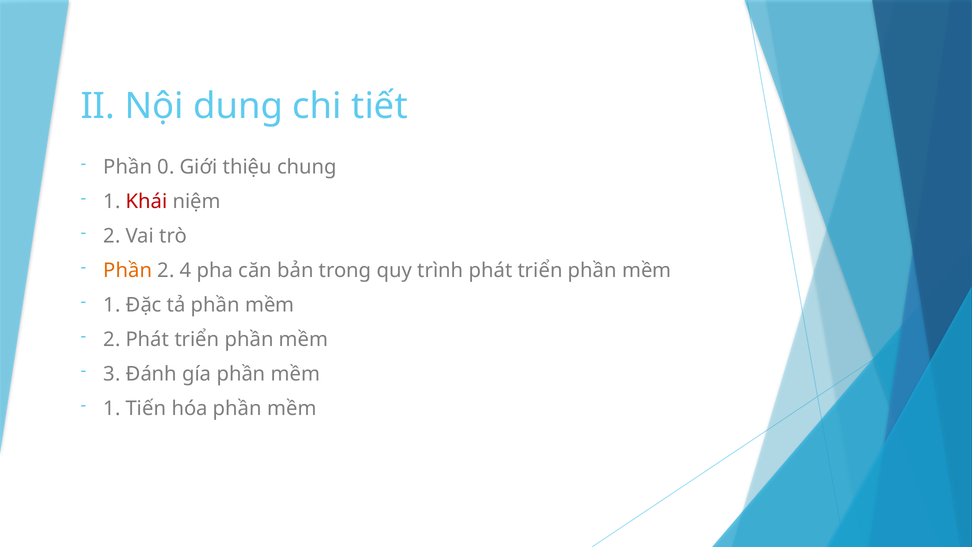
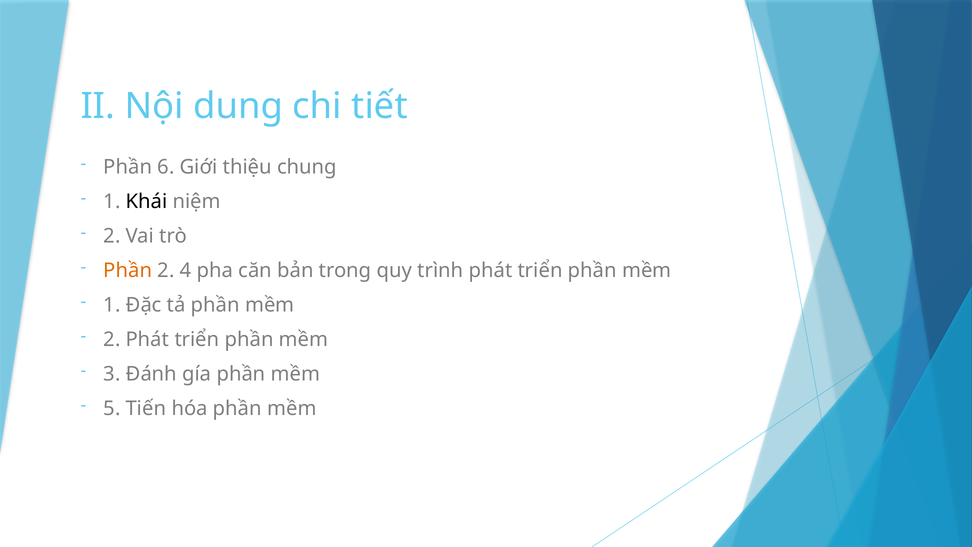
0: 0 -> 6
Khái colour: red -> black
1 at (112, 408): 1 -> 5
